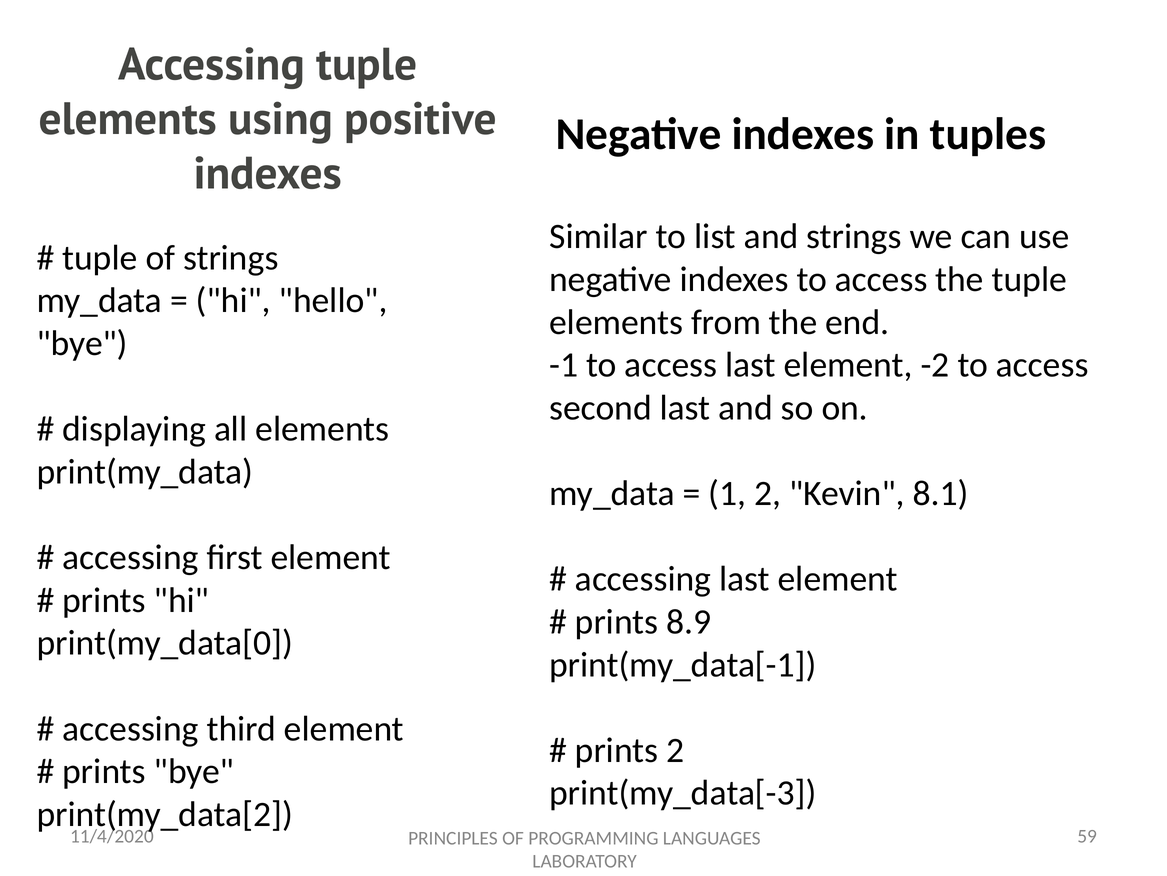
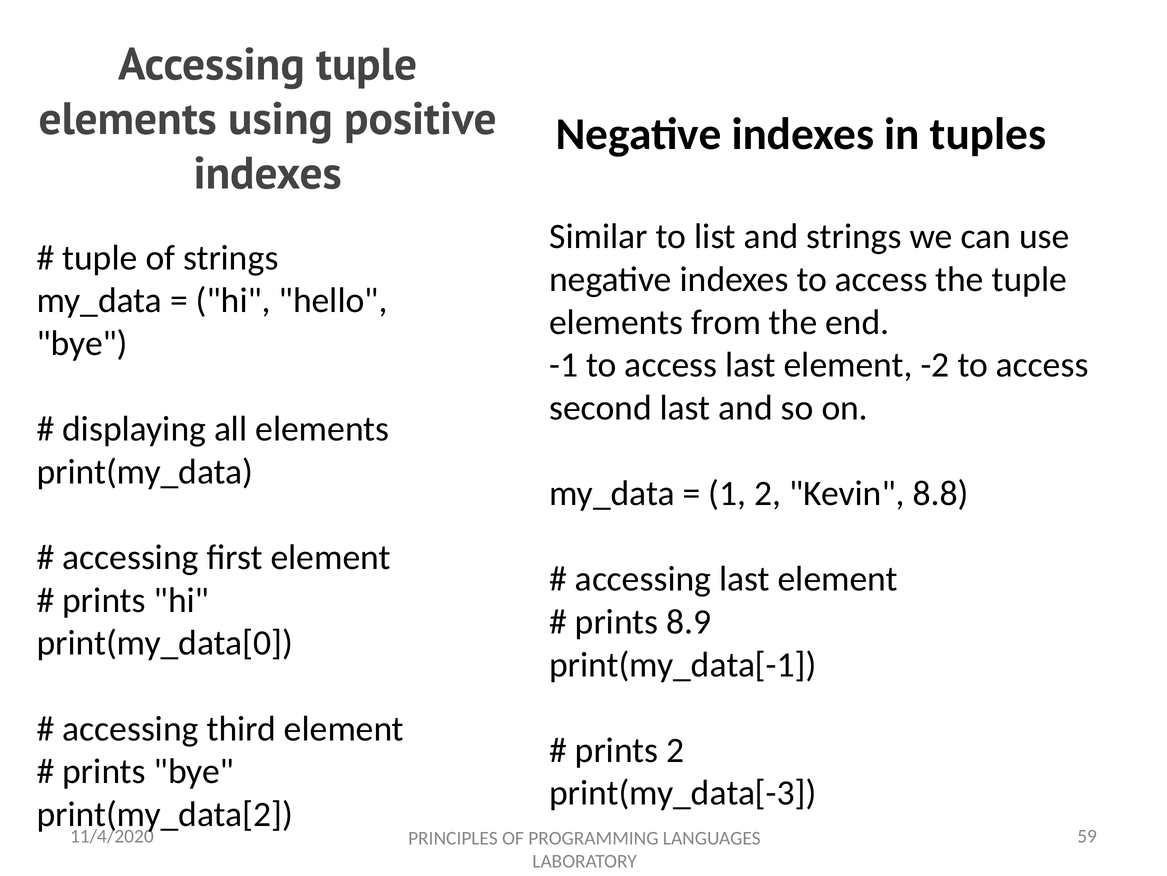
8.1: 8.1 -> 8.8
